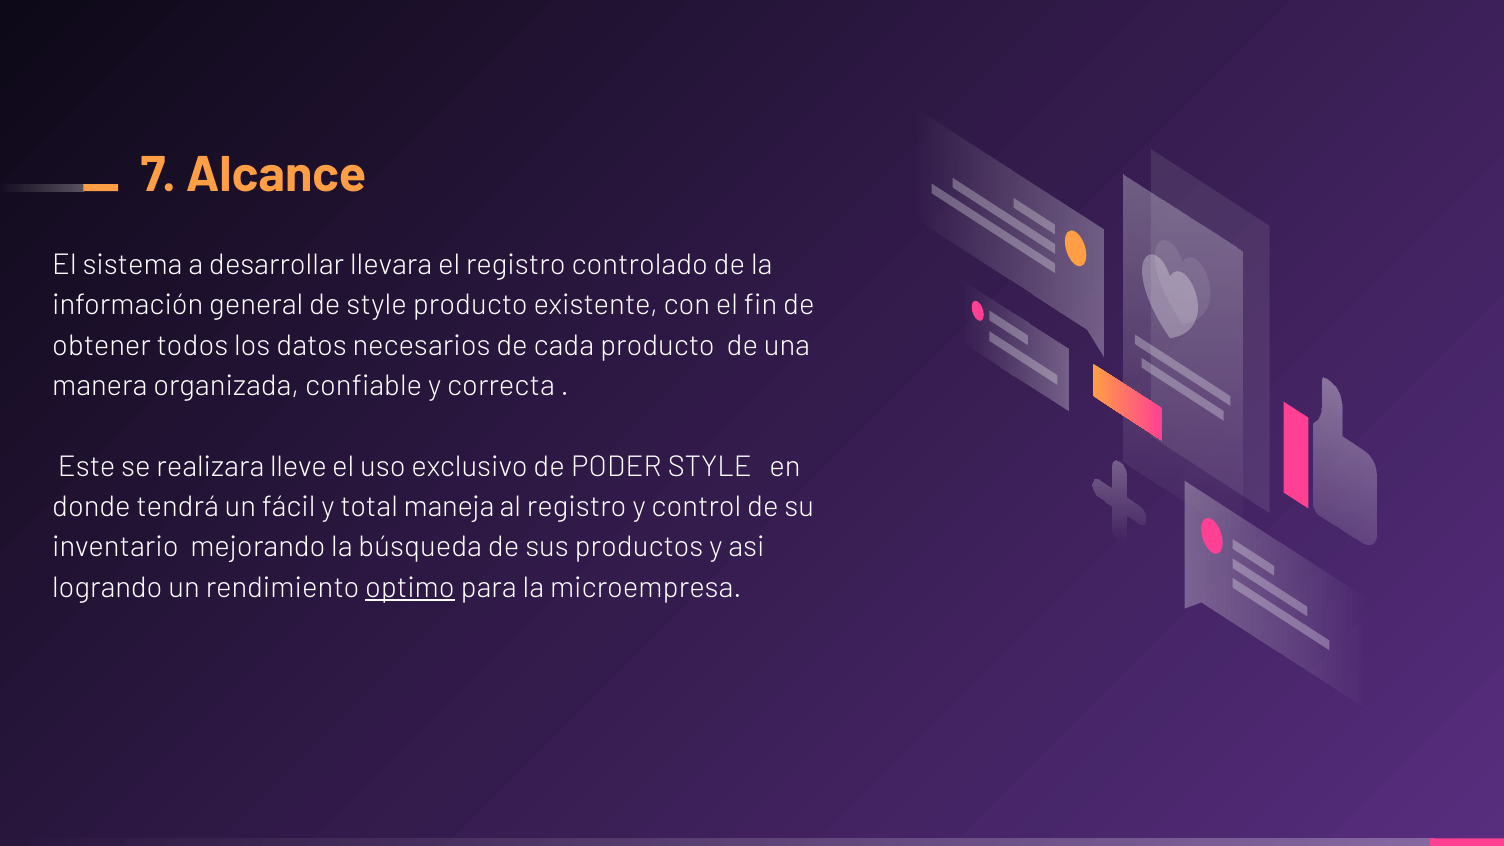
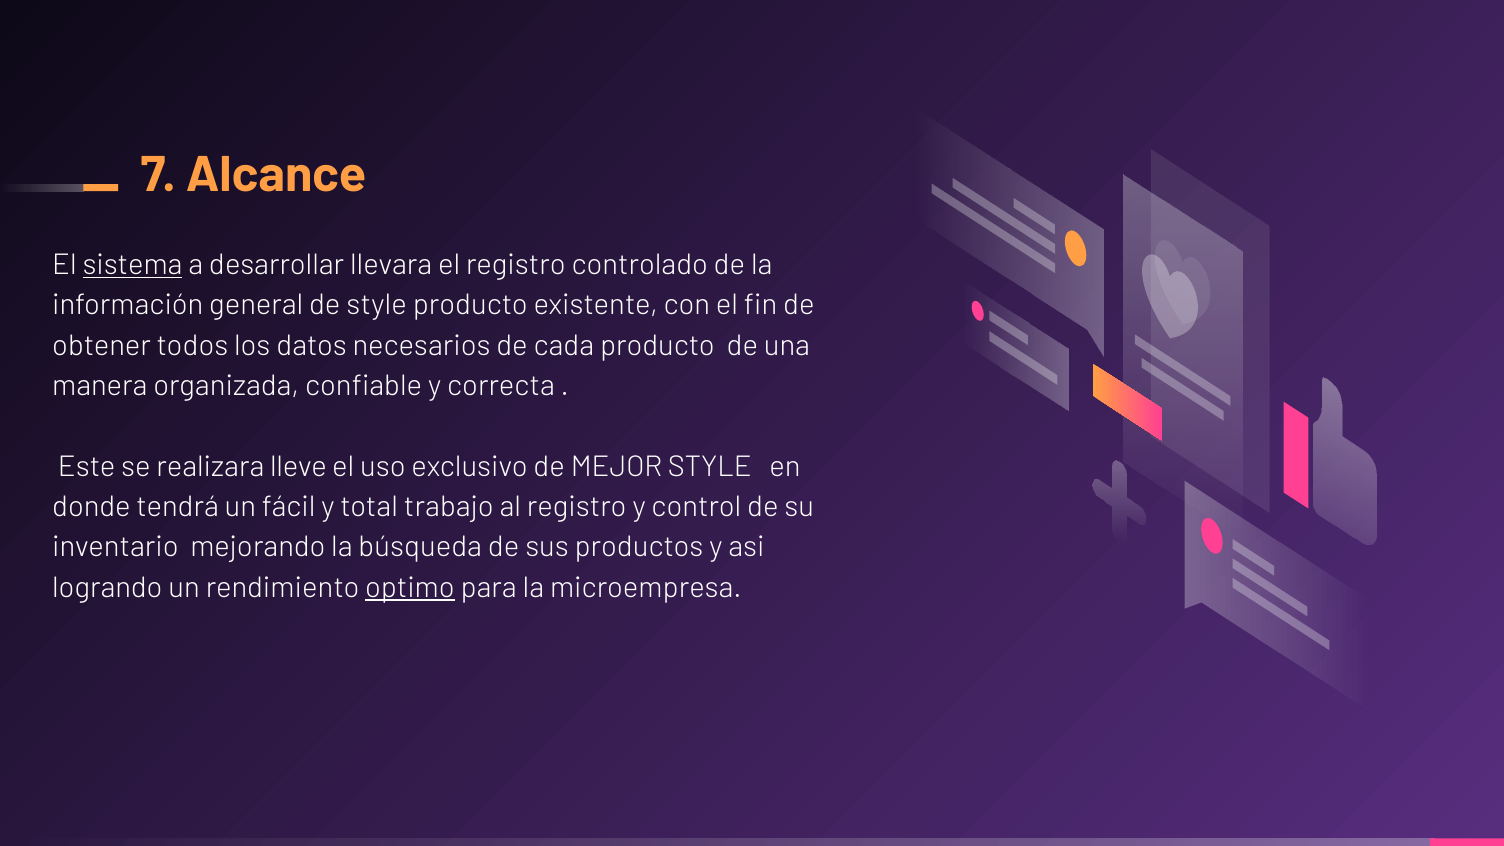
sistema underline: none -> present
PODER: PODER -> MEJOR
maneja: maneja -> trabajo
